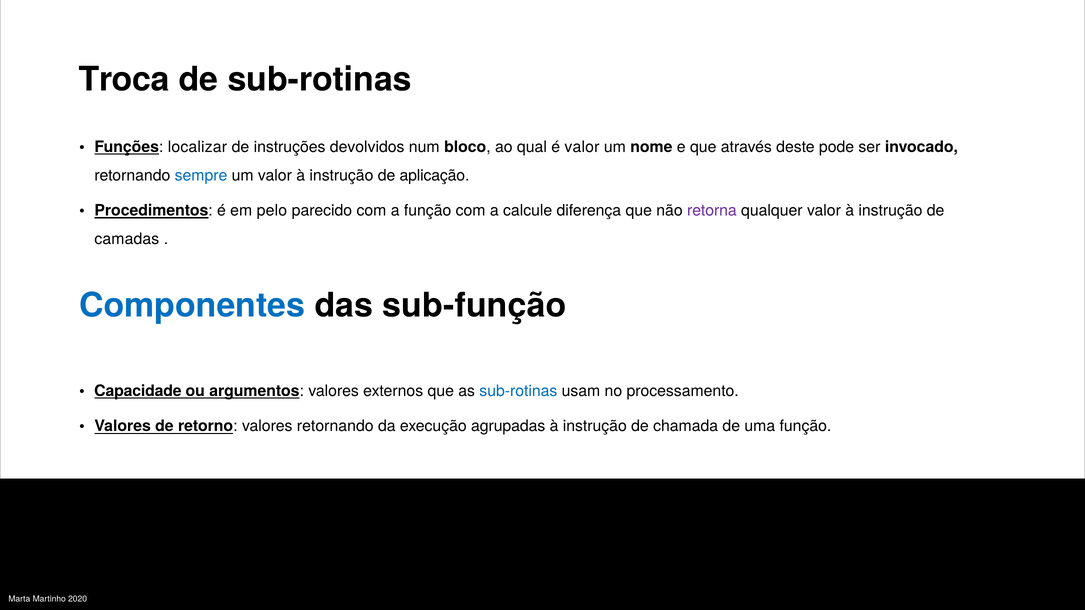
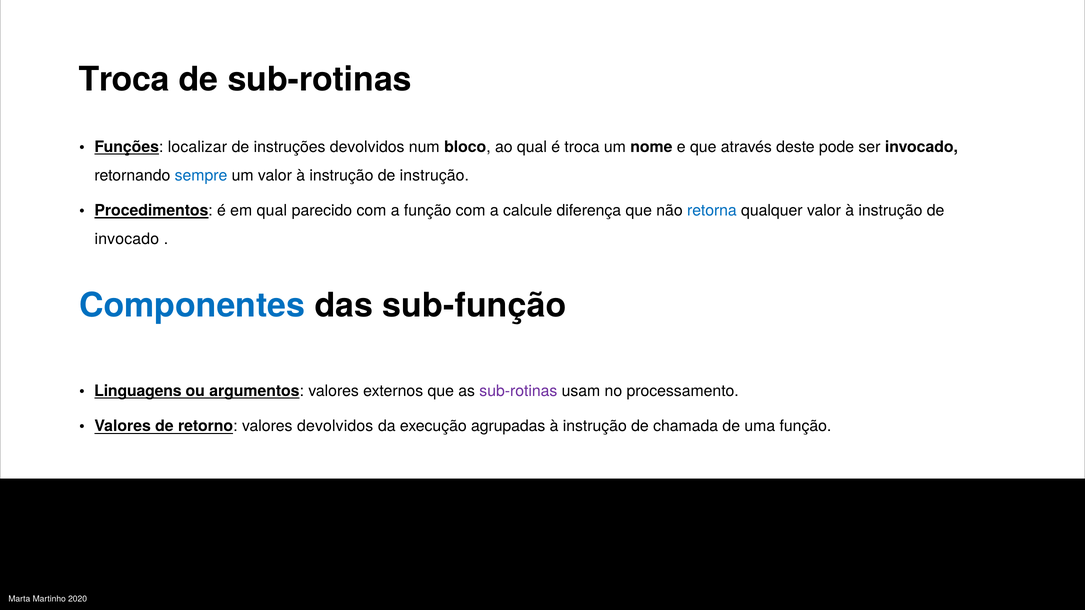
é valor: valor -> troca
de aplicação: aplicação -> instrução
em pelo: pelo -> qual
retorna colour: purple -> blue
camadas at (127, 239): camadas -> invocado
Capacidade: Capacidade -> Linguagens
sub-rotinas at (518, 391) colour: blue -> purple
valores retornando: retornando -> devolvidos
